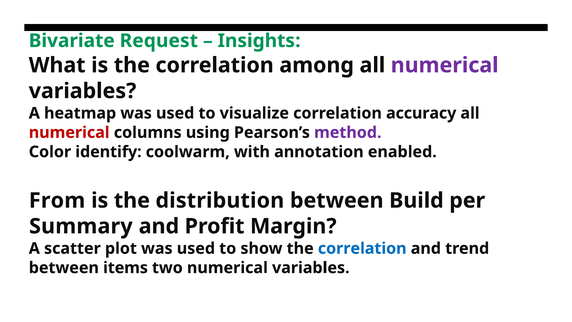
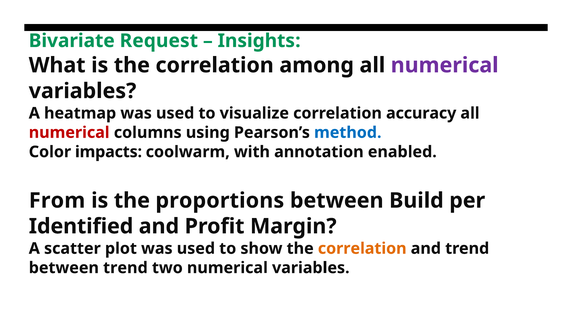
method colour: purple -> blue
identify: identify -> impacts
distribution: distribution -> proportions
Summary: Summary -> Identified
correlation at (362, 248) colour: blue -> orange
between items: items -> trend
